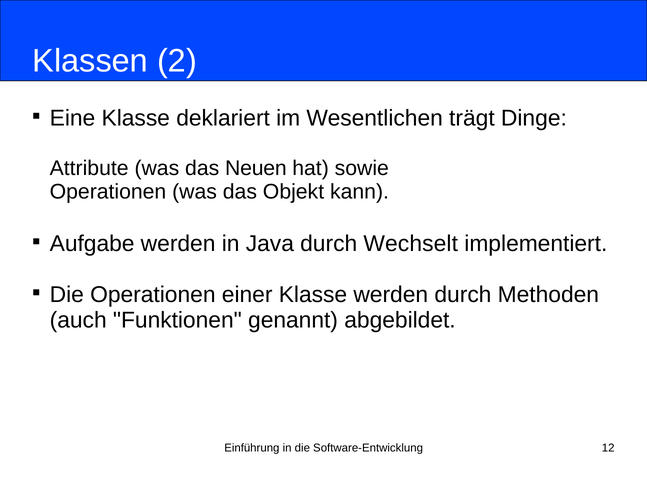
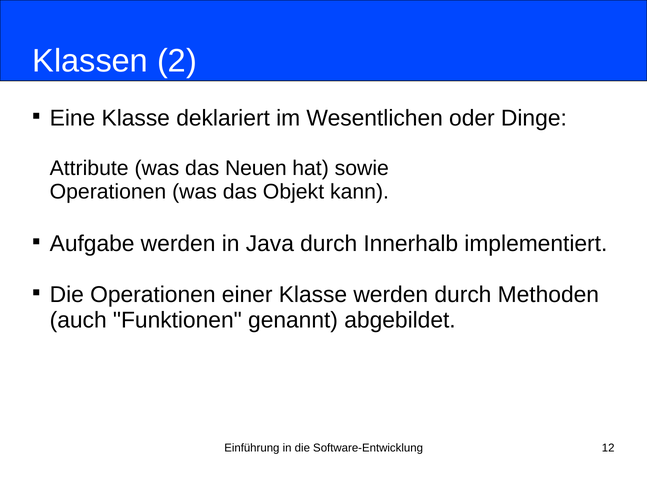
trägt: trägt -> oder
Wechselt: Wechselt -> Innerhalb
